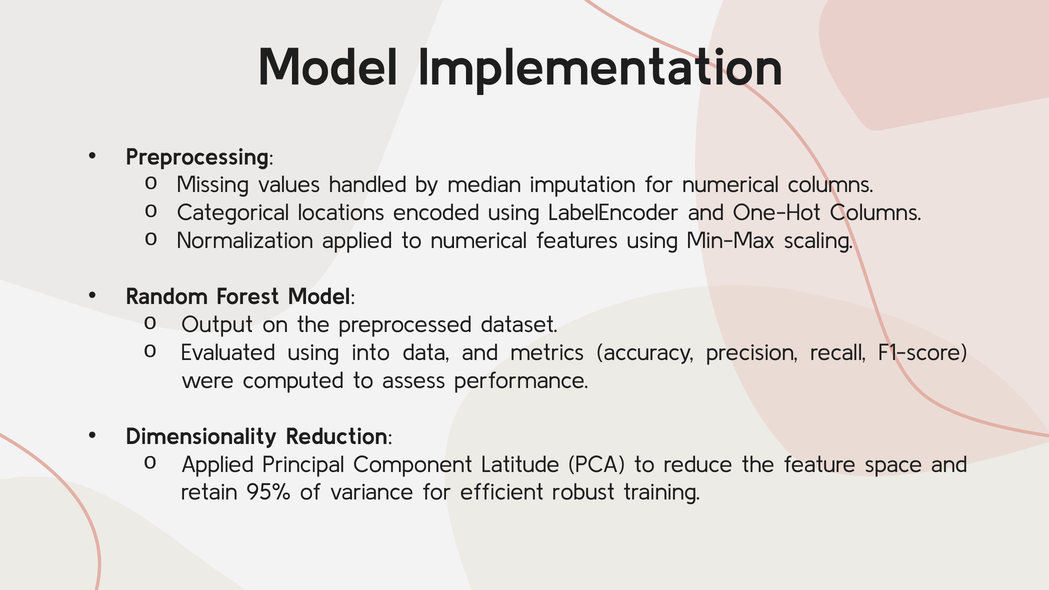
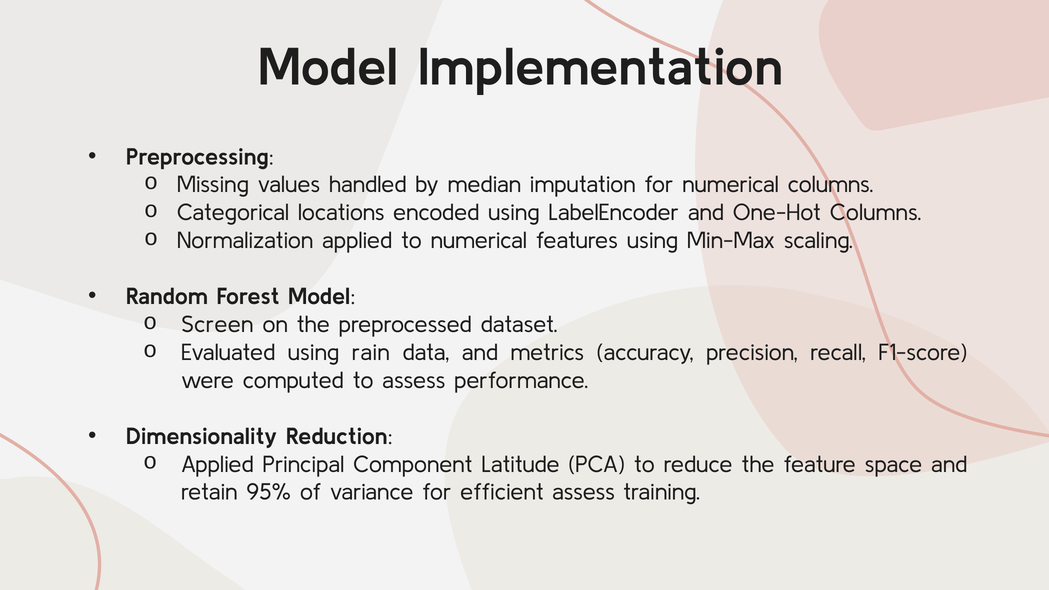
Output: Output -> Screen
into: into -> rain
efficient robust: robust -> assess
